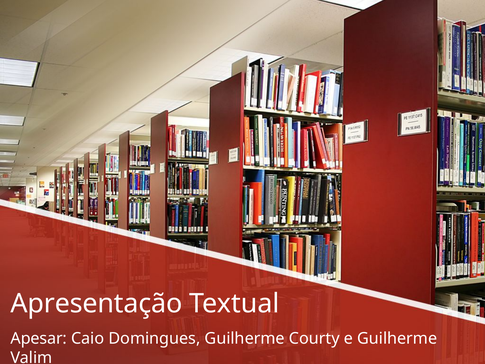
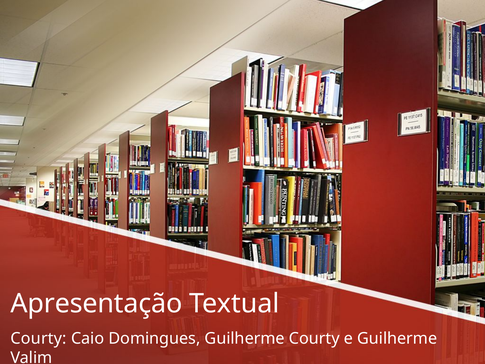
Apesar at (39, 338): Apesar -> Courty
